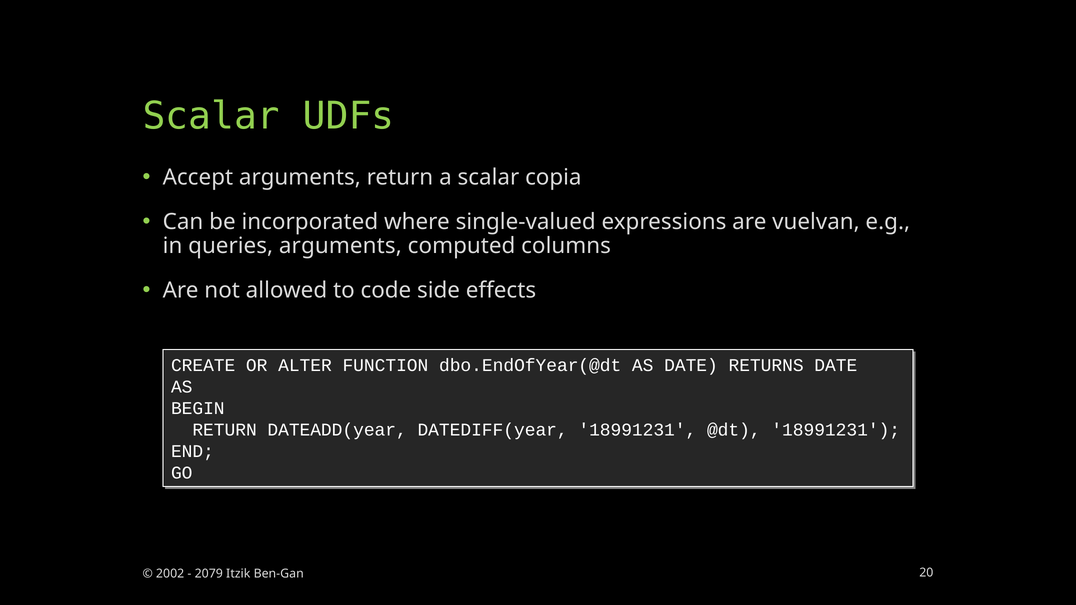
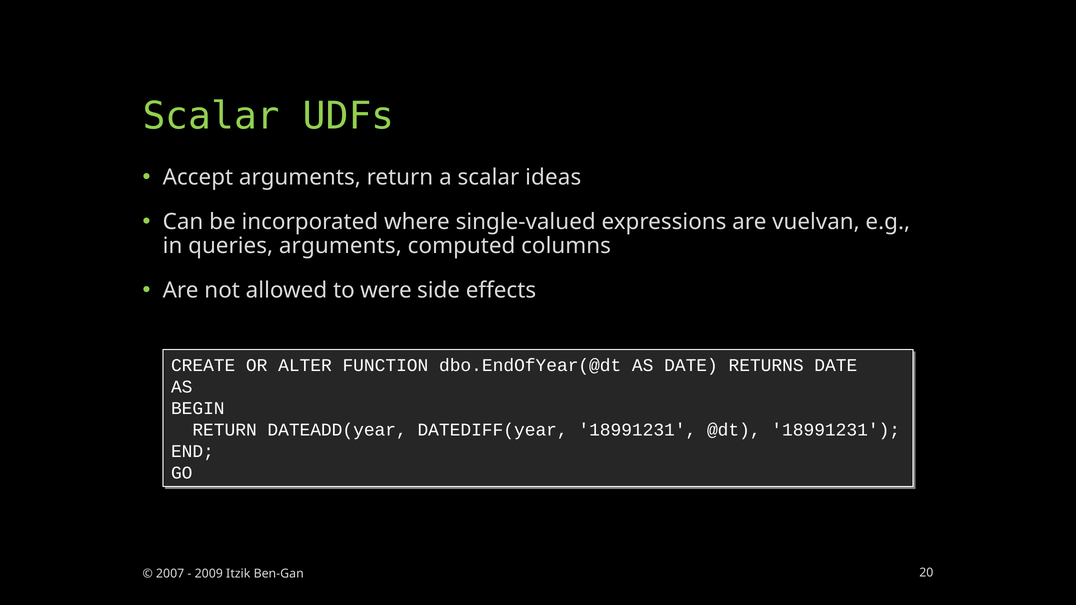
copia: copia -> ideas
code: code -> were
2002: 2002 -> 2007
2079: 2079 -> 2009
